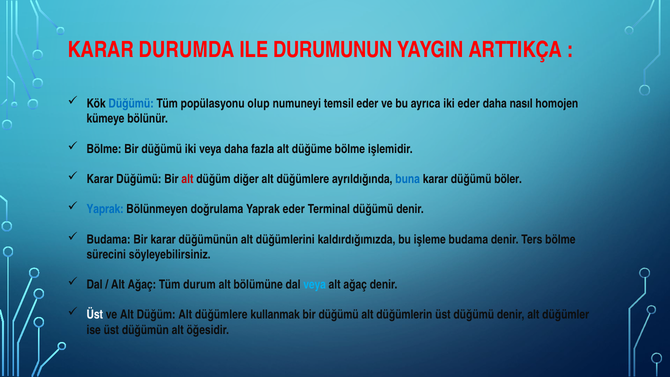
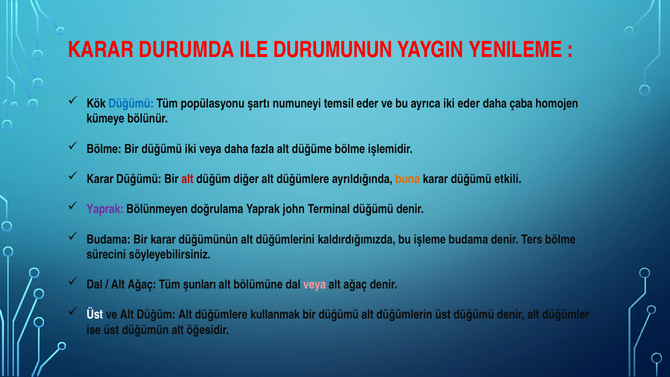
ARTTIKÇA: ARTTIKÇA -> YENILEME
olup: olup -> şartı
nasıl: nasıl -> çaba
buna colour: blue -> orange
böler: böler -> etkili
Yaprak at (105, 209) colour: blue -> purple
Yaprak eder: eder -> john
durum: durum -> şunları
veya at (315, 285) colour: light blue -> pink
